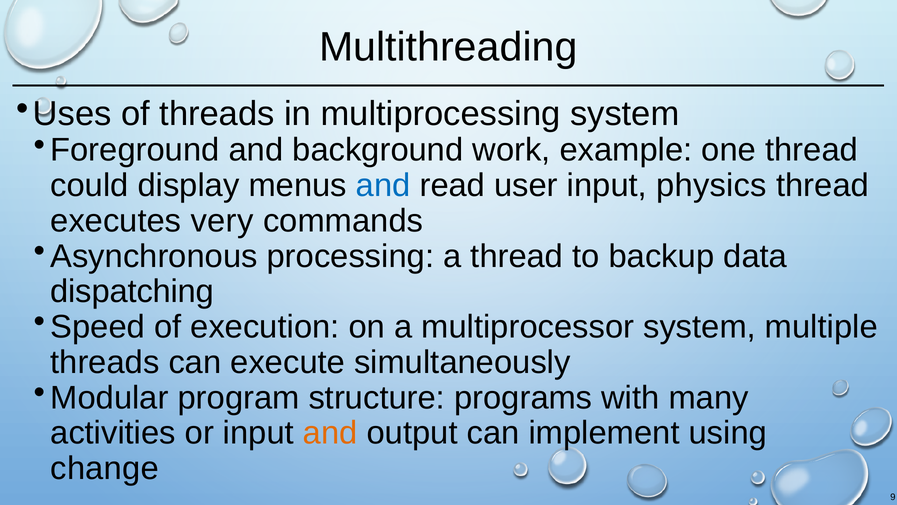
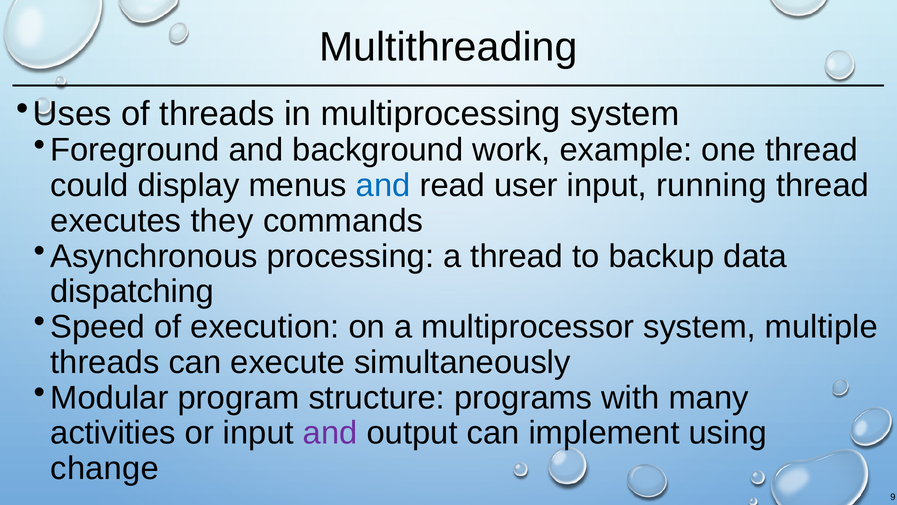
physics: physics -> running
very: very -> they
and at (330, 433) colour: orange -> purple
